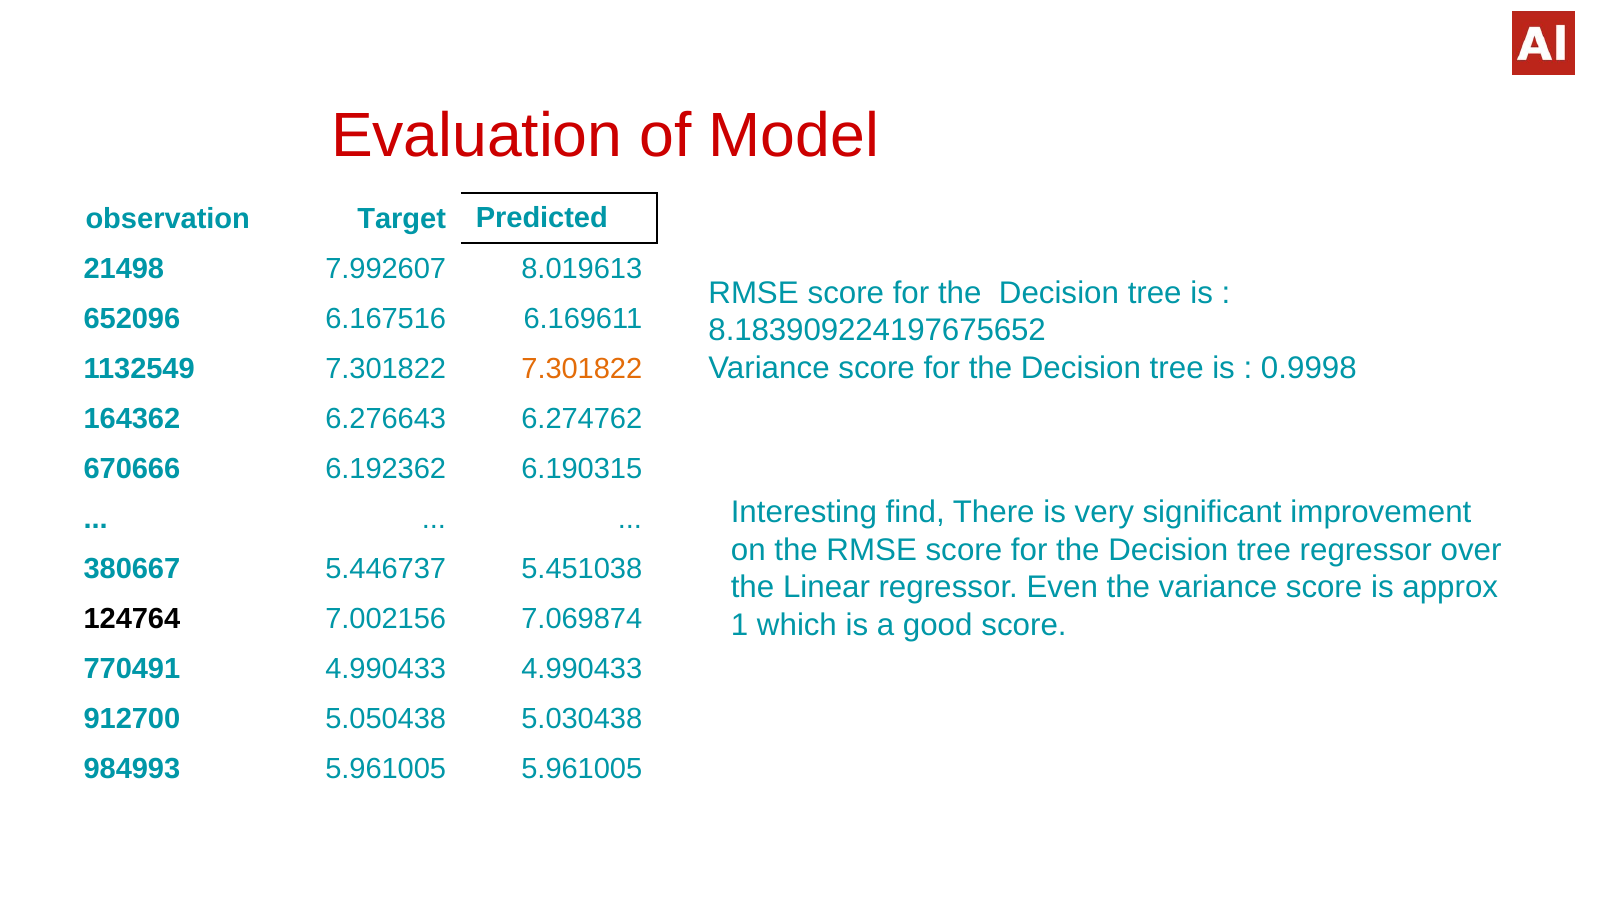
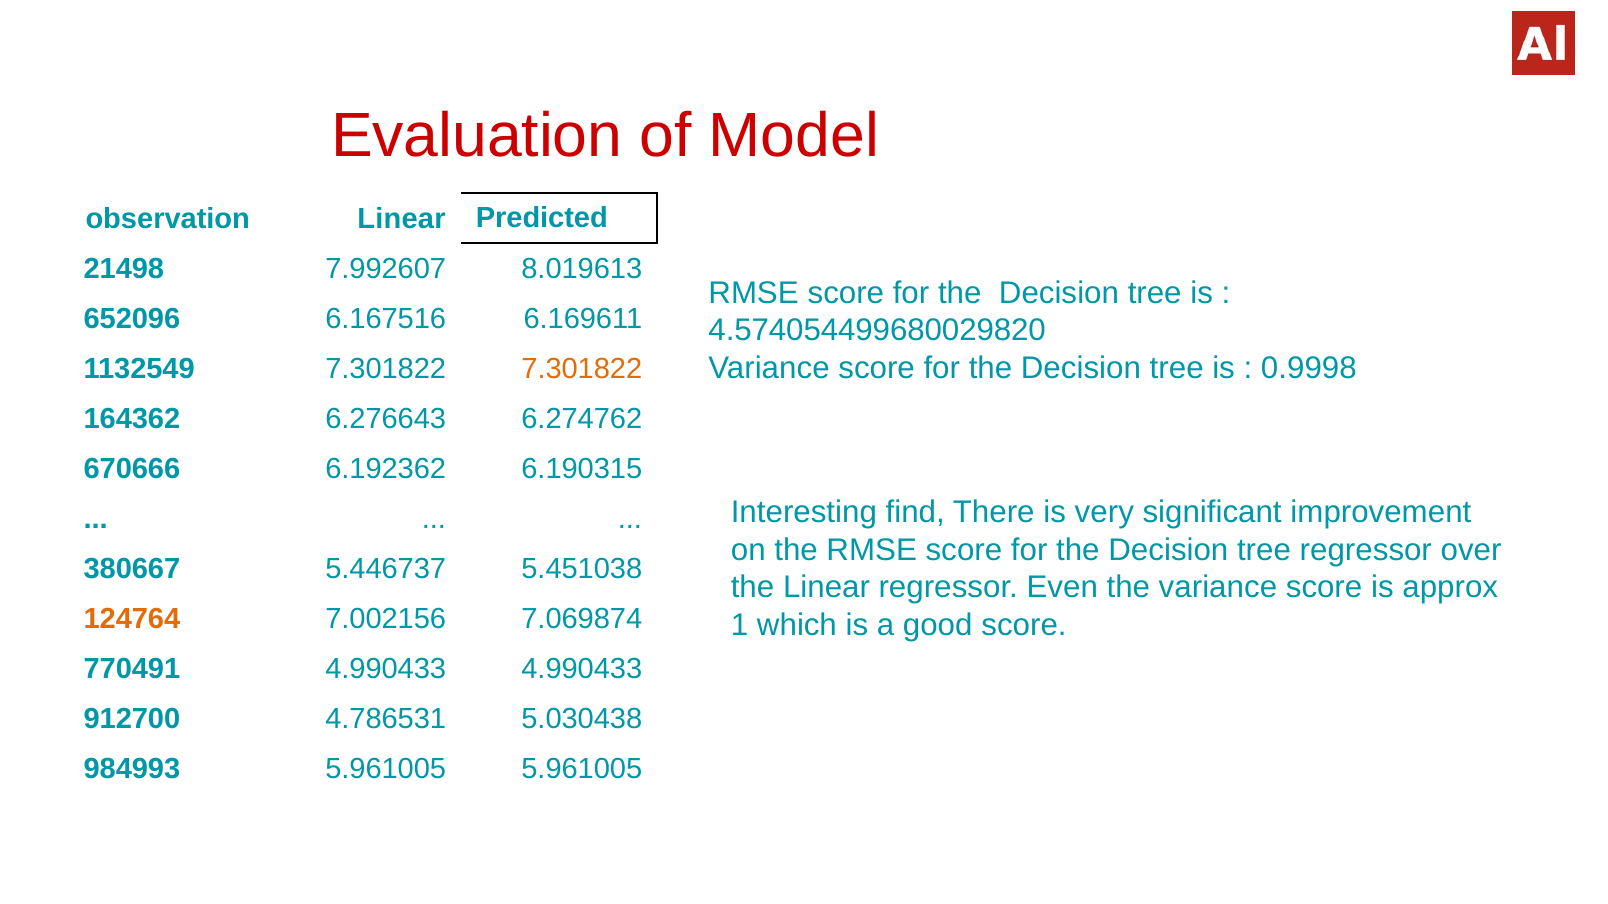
observation Target: Target -> Linear
8.183909224197675652: 8.183909224197675652 -> 4.574054499680029820
124764 colour: black -> orange
5.050438: 5.050438 -> 4.786531
